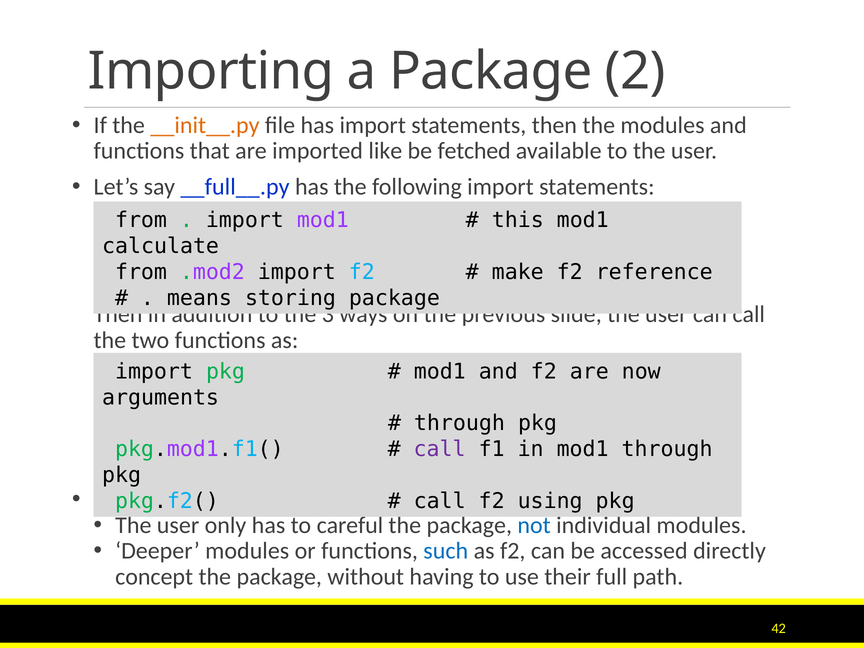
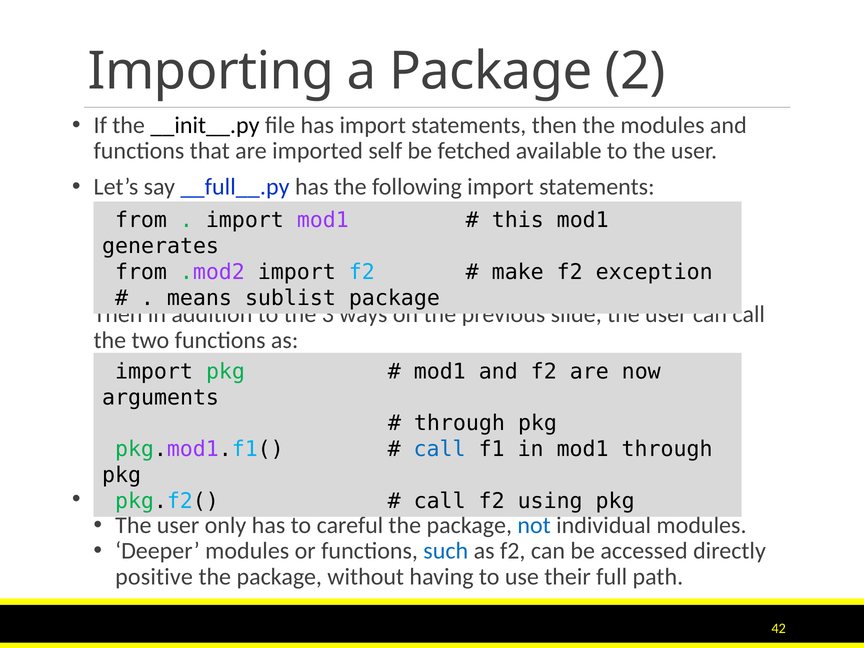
__init__.py at (205, 125) colour: orange -> black
like: like -> self
calculate: calculate -> generates
reference: reference -> exception
storing: storing -> sublist
call at (440, 449) colour: purple -> blue
concept: concept -> positive
